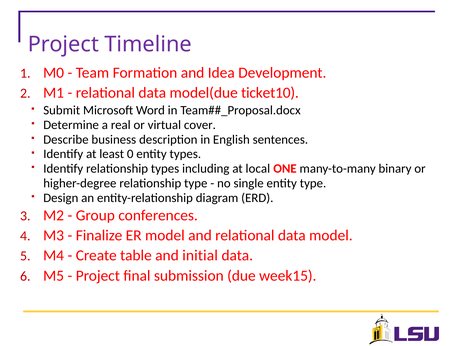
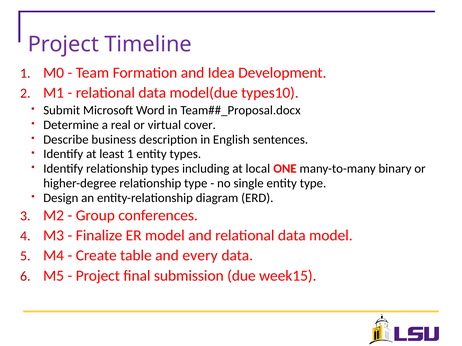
ticket10: ticket10 -> types10
least 0: 0 -> 1
initial: initial -> every
